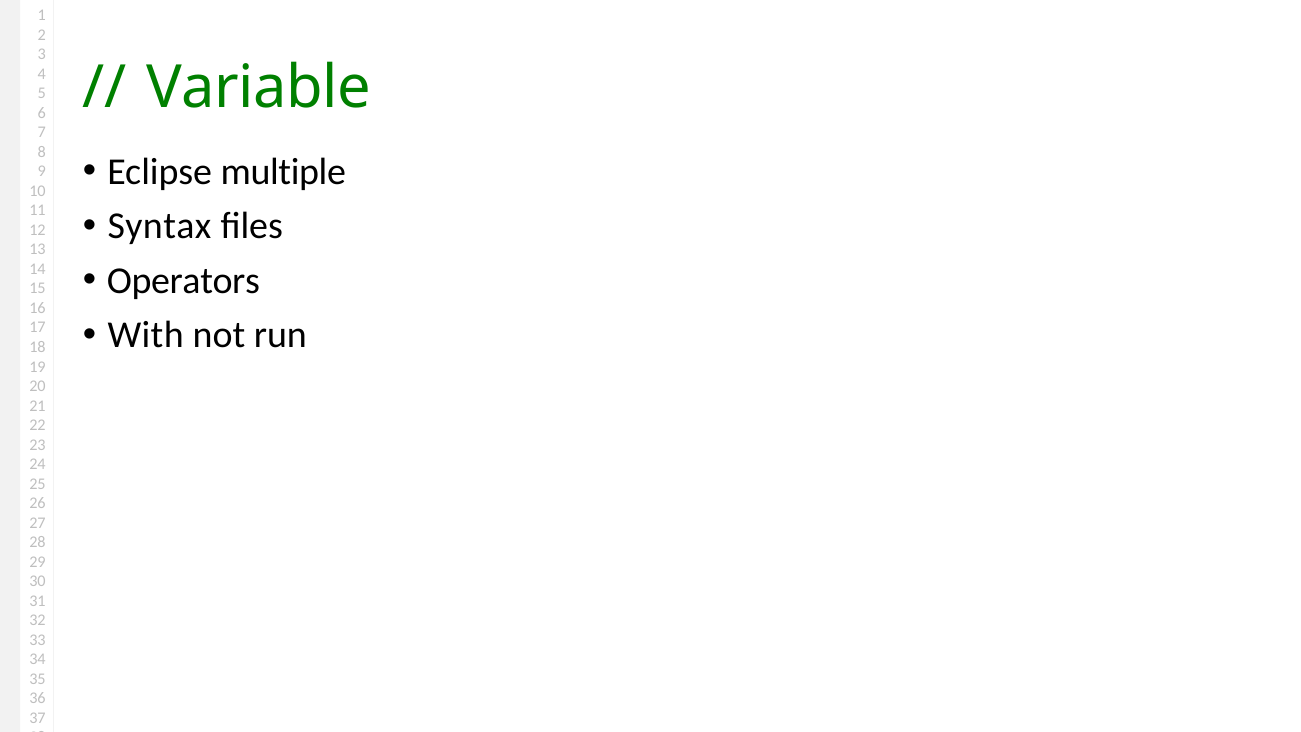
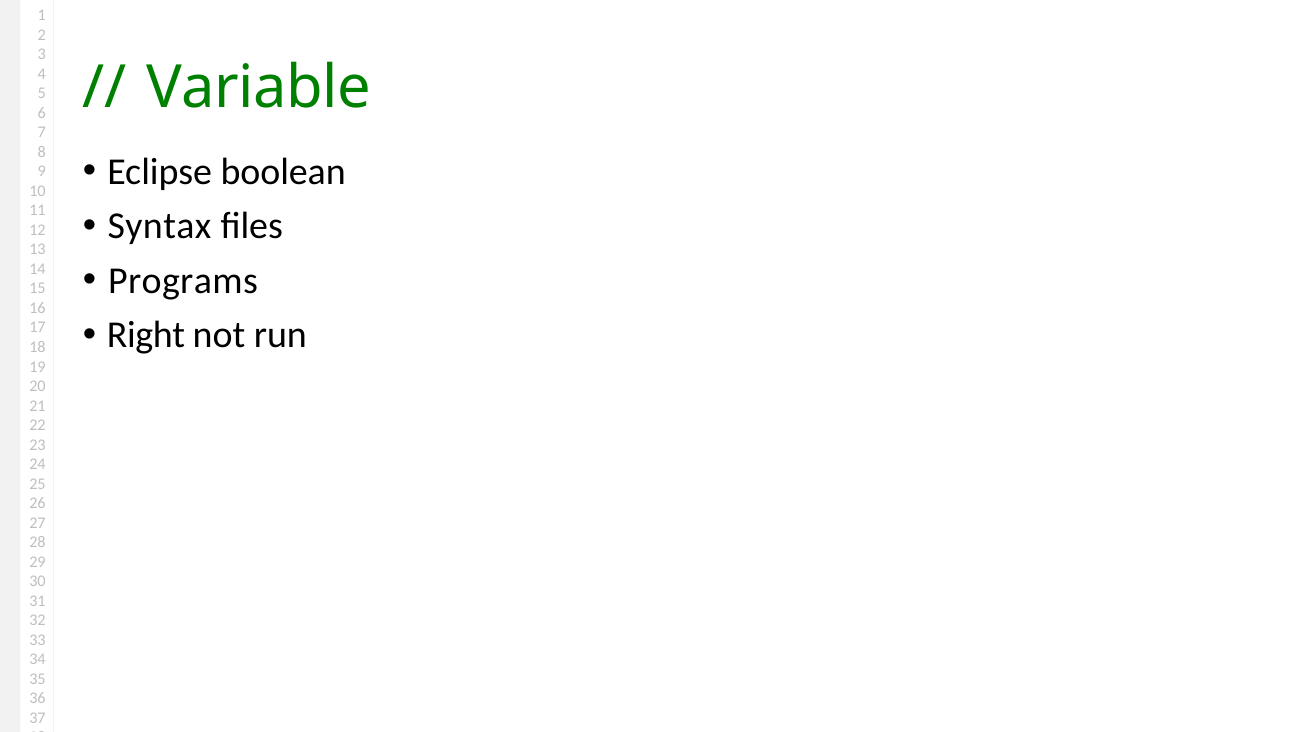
multiple: multiple -> boolean
Operators: Operators -> Programs
With: With -> Right
